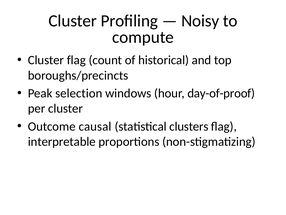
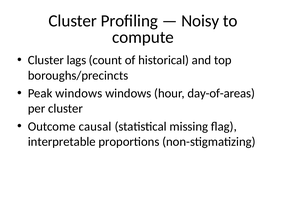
Cluster flag: flag -> lags
Peak selection: selection -> windows
day-of-proof: day-of-proof -> day-of-areas
clusters: clusters -> missing
